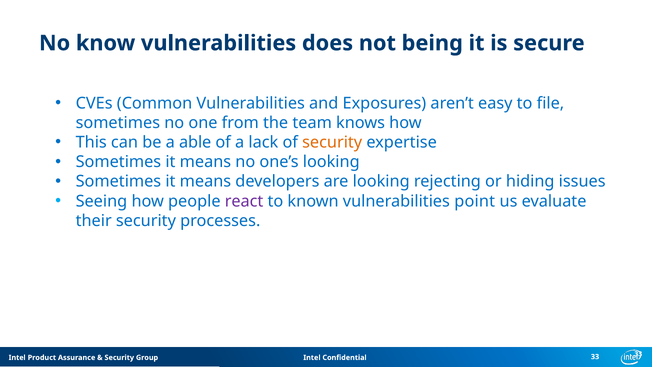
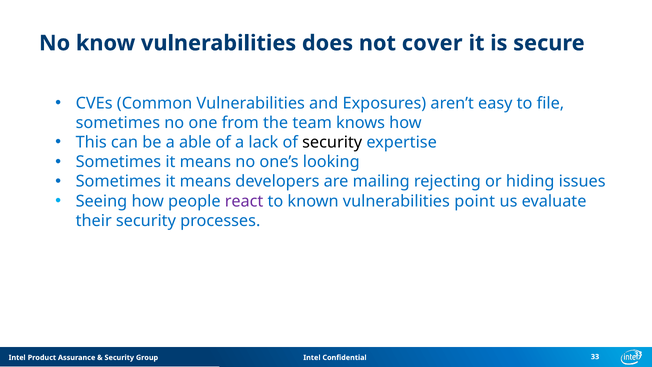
being: being -> cover
security at (332, 142) colour: orange -> black
are looking: looking -> mailing
